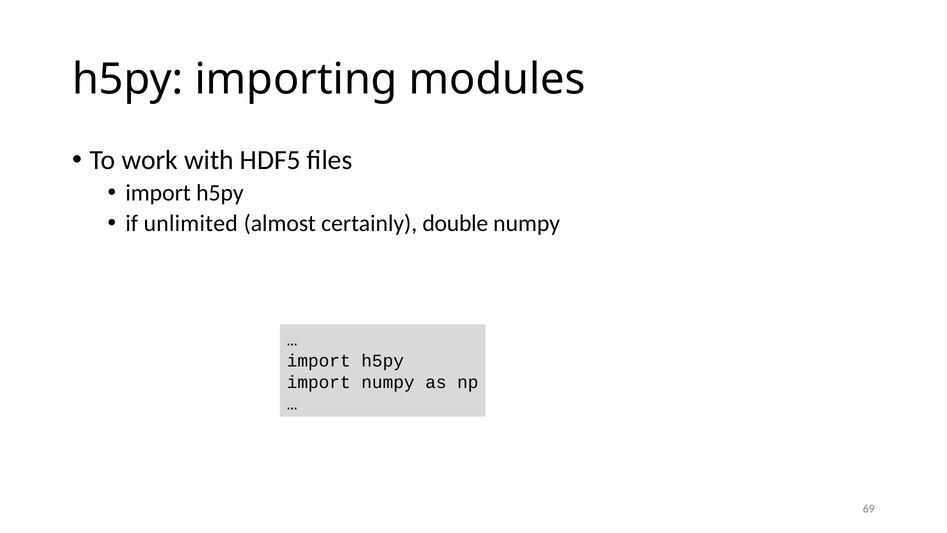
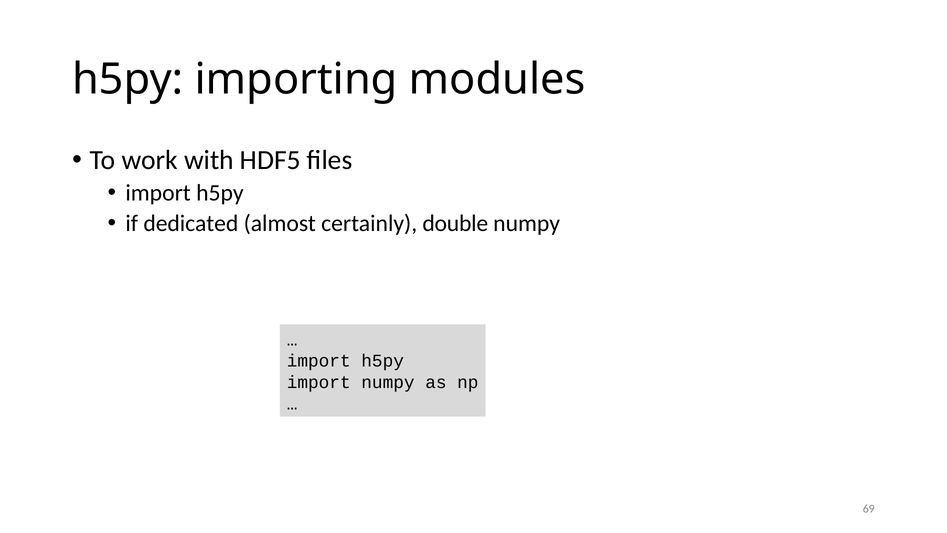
unlimited: unlimited -> dedicated
